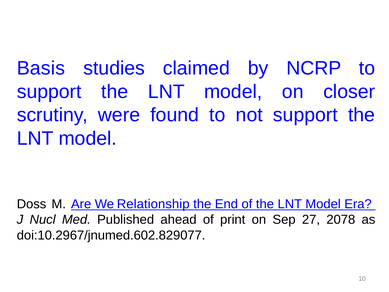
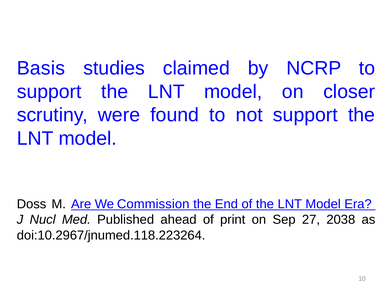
Relationship: Relationship -> Commission
2078: 2078 -> 2038
doi:10.2967/jnumed.602.829077: doi:10.2967/jnumed.602.829077 -> doi:10.2967/jnumed.118.223264
